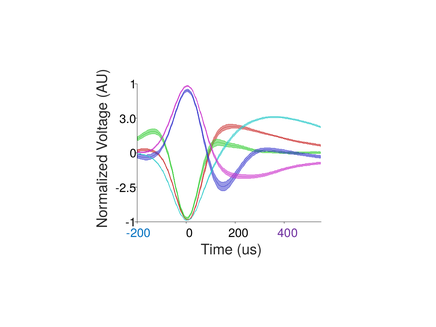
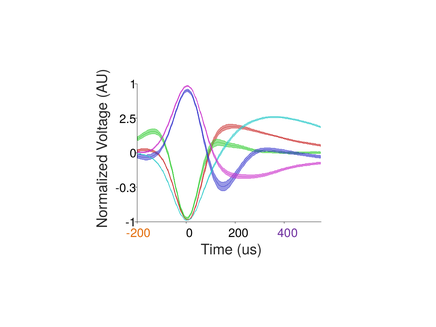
3.0: 3.0 -> 2.5
-2.5: -2.5 -> -0.3
-200 colour: blue -> orange
